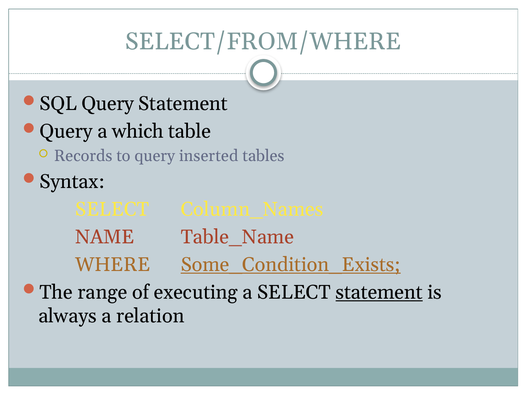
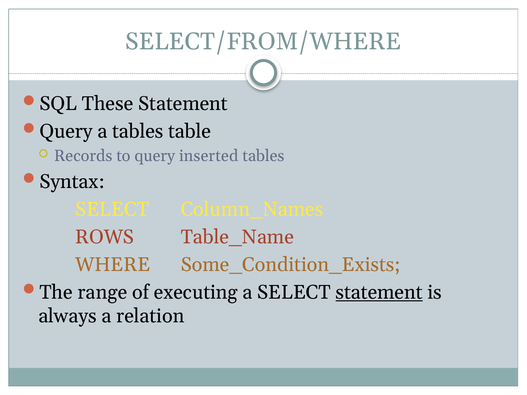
SQL Query: Query -> These
a which: which -> tables
NAME: NAME -> ROWS
Some_Condition_Exists underline: present -> none
